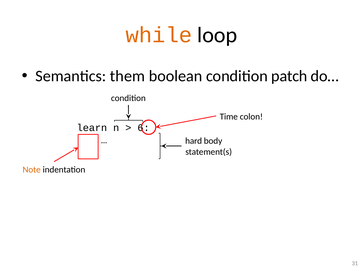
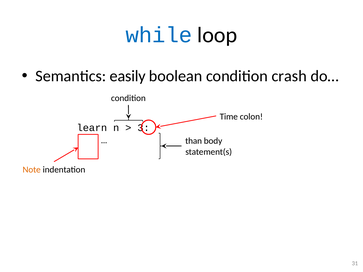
while colour: orange -> blue
them: them -> easily
patch: patch -> crash
6: 6 -> 3
hard: hard -> than
